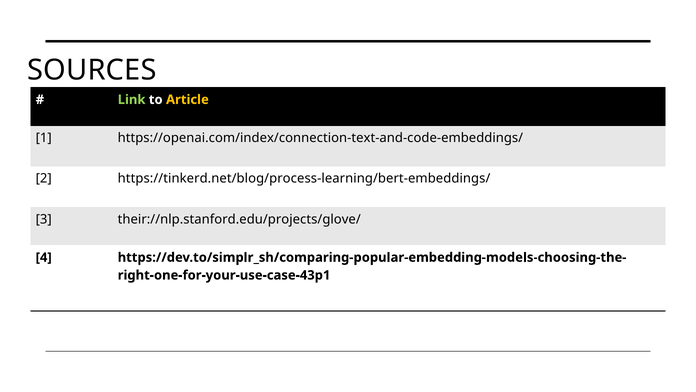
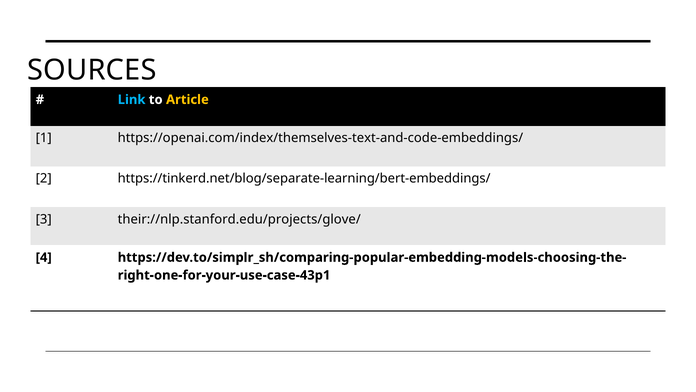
Link colour: light green -> light blue
https://openai.com/index/connection-text-and-code-embeddings/: https://openai.com/index/connection-text-and-code-embeddings/ -> https://openai.com/index/themselves-text-and-code-embeddings/
https://tinkerd.net/blog/process-learning/bert-embeddings/: https://tinkerd.net/blog/process-learning/bert-embeddings/ -> https://tinkerd.net/blog/separate-learning/bert-embeddings/
